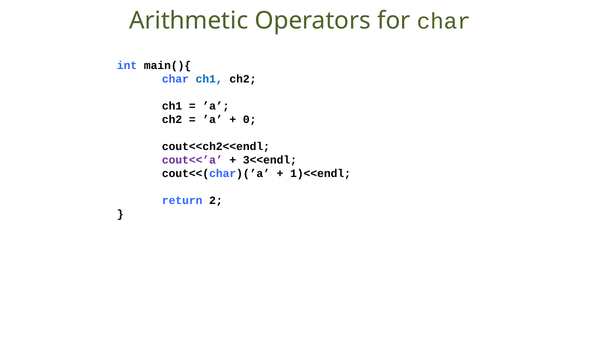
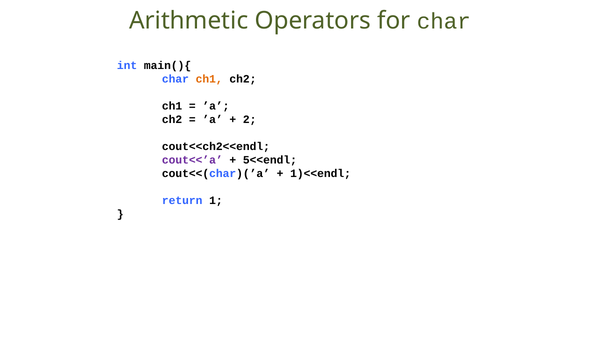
ch1 at (209, 79) colour: blue -> orange
0: 0 -> 2
3<<endl: 3<<endl -> 5<<endl
2: 2 -> 1
